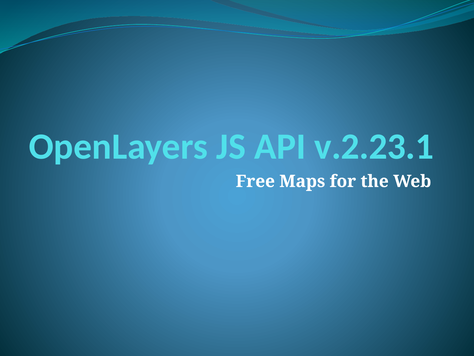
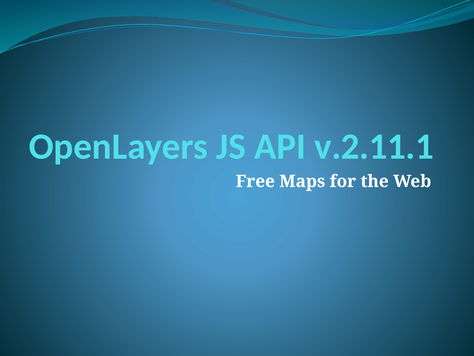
v.2.23.1: v.2.23.1 -> v.2.11.1
